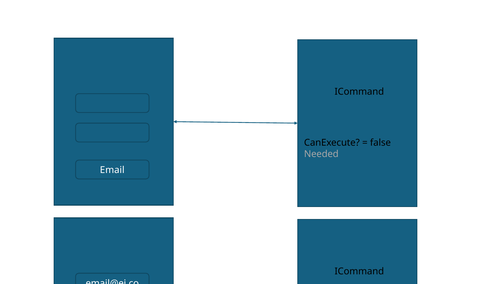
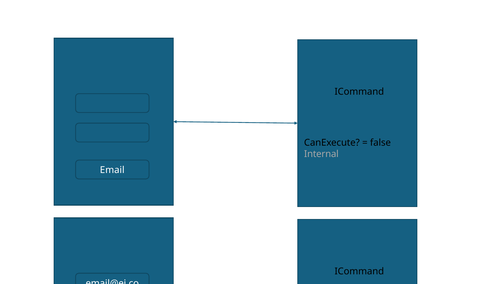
Needed: Needed -> Internal
